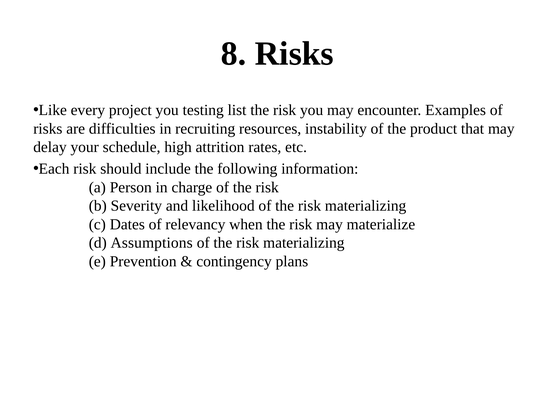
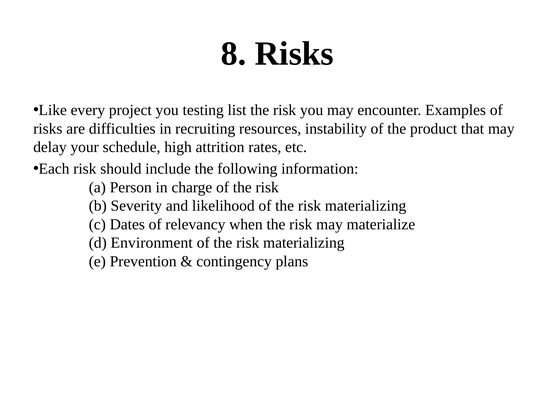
Assumptions: Assumptions -> Environment
